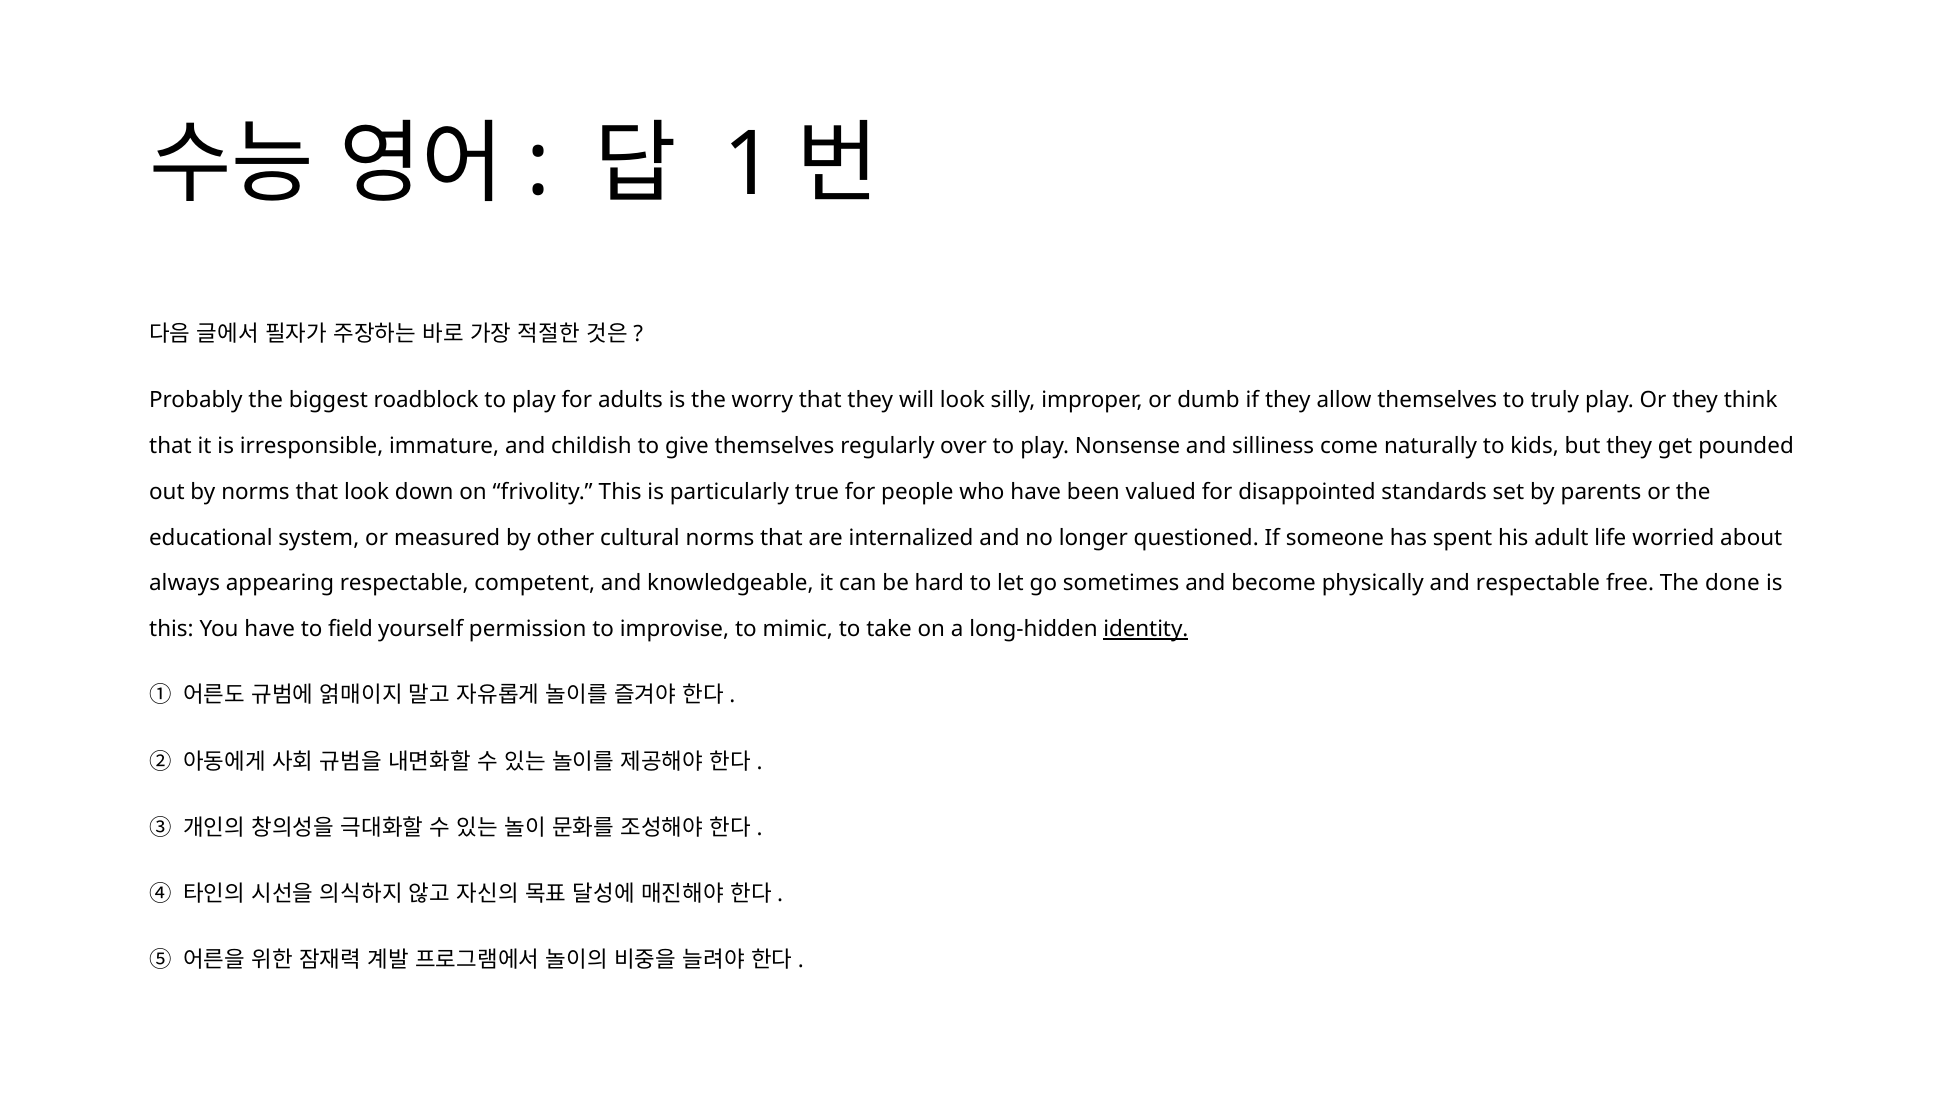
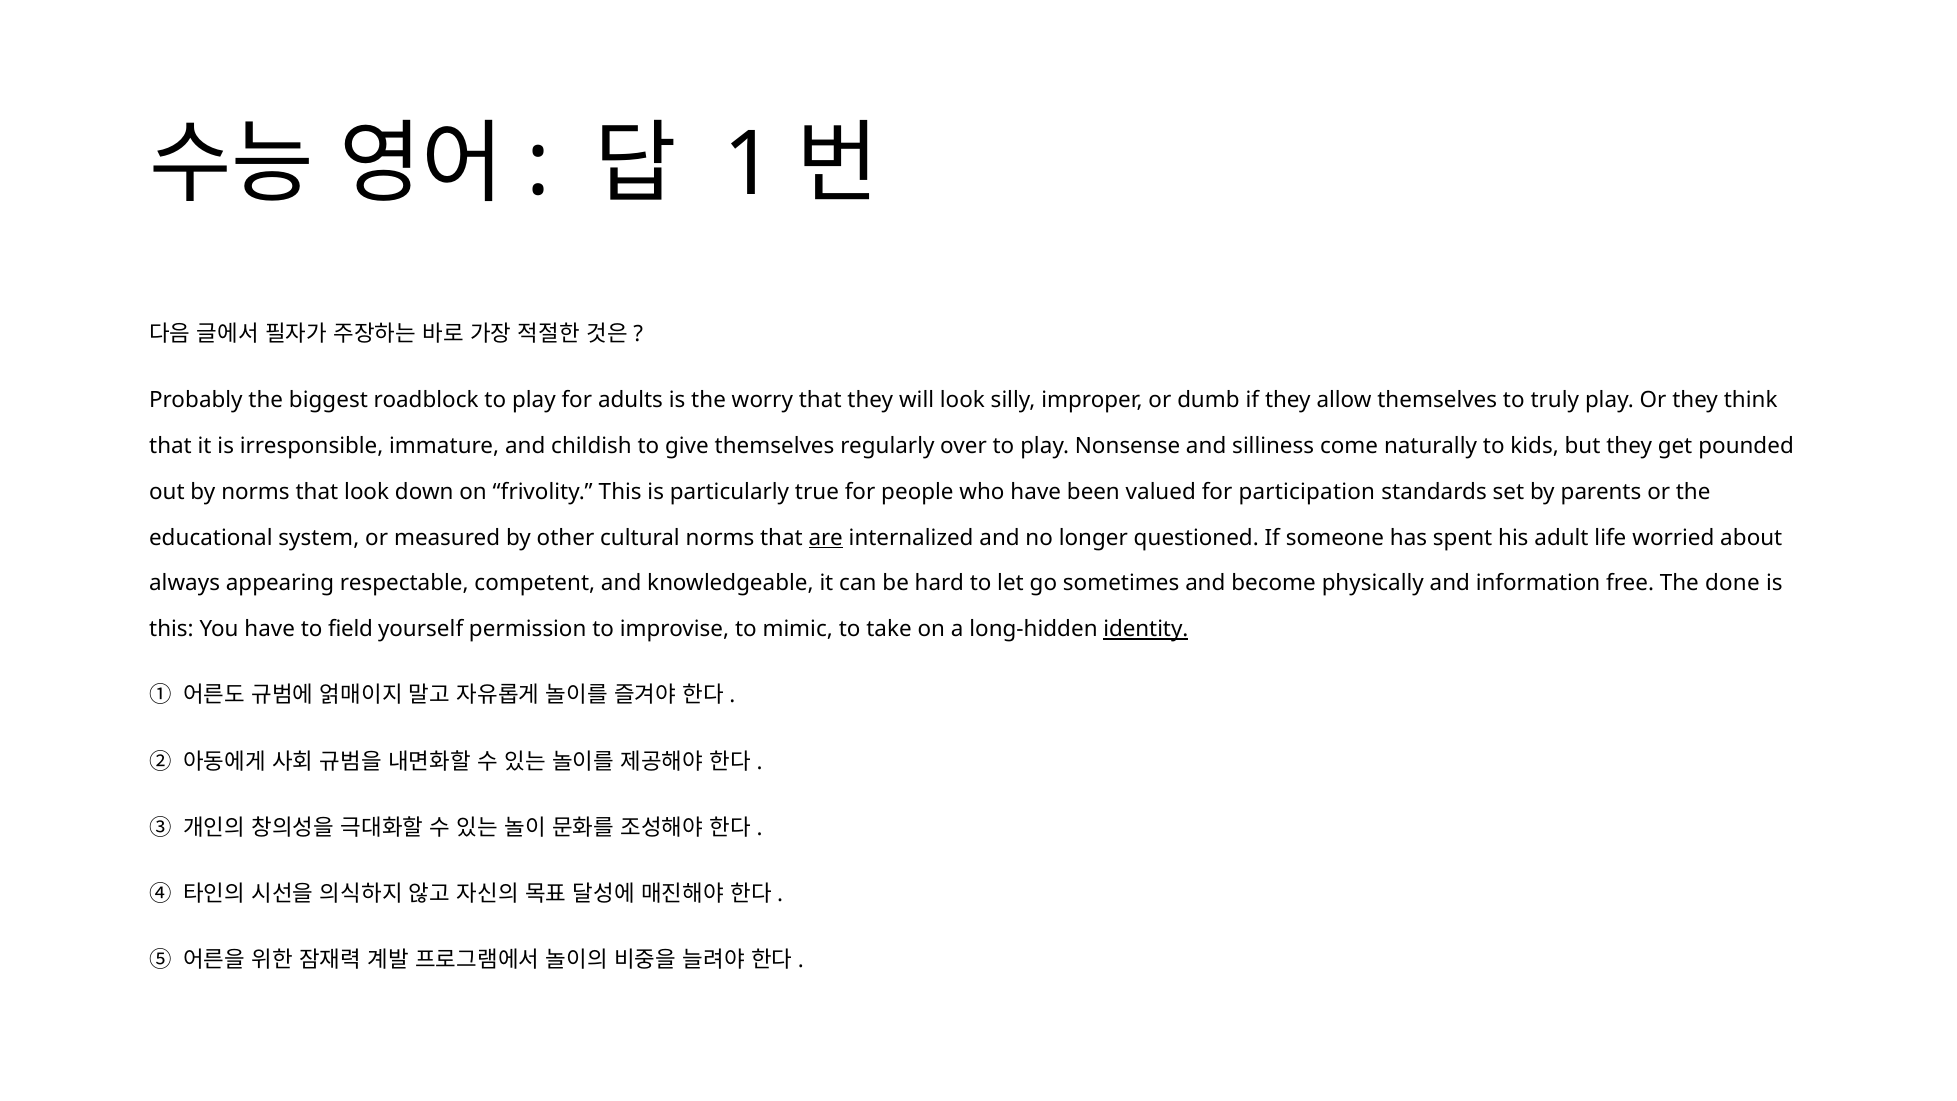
disappointed: disappointed -> participation
are underline: none -> present
and respectable: respectable -> information
